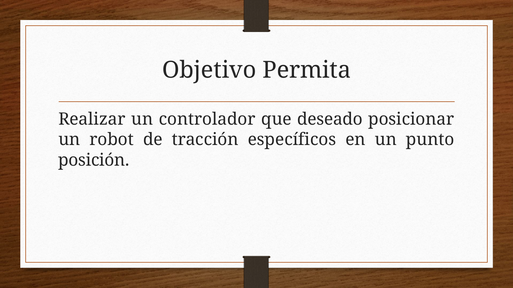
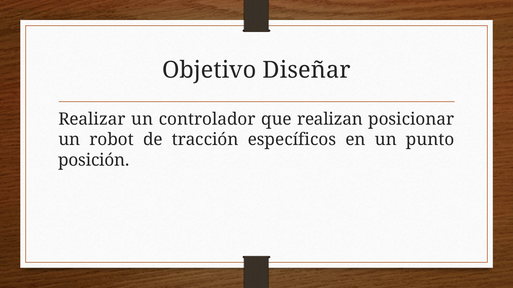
Permita: Permita -> Diseñar
deseado: deseado -> realizan
